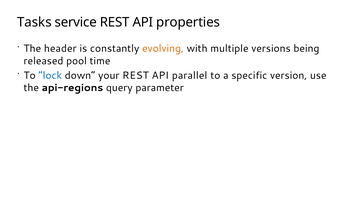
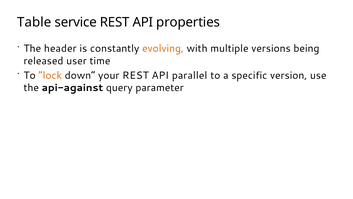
Tasks: Tasks -> Table
pool: pool -> user
lock colour: blue -> orange
api-regions: api-regions -> api-against
